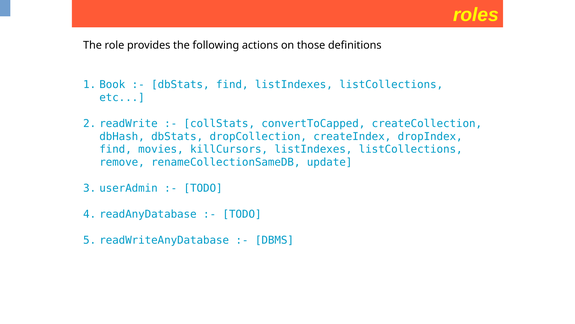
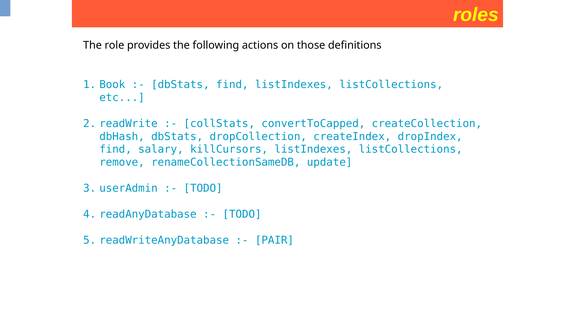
movies: movies -> salary
DBMS: DBMS -> PAIR
